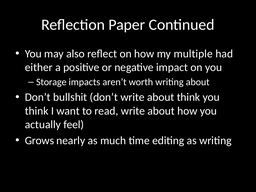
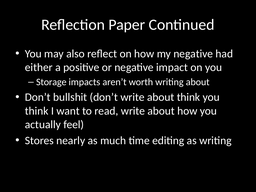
my multiple: multiple -> negative
Grows: Grows -> Stores
